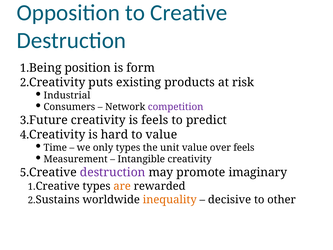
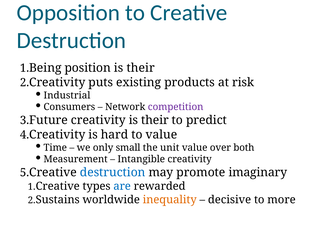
form at (141, 68): form -> their
creativity is feels: feels -> their
only types: types -> small
over feels: feels -> both
destruction at (113, 172) colour: purple -> blue
are colour: orange -> blue
other: other -> more
